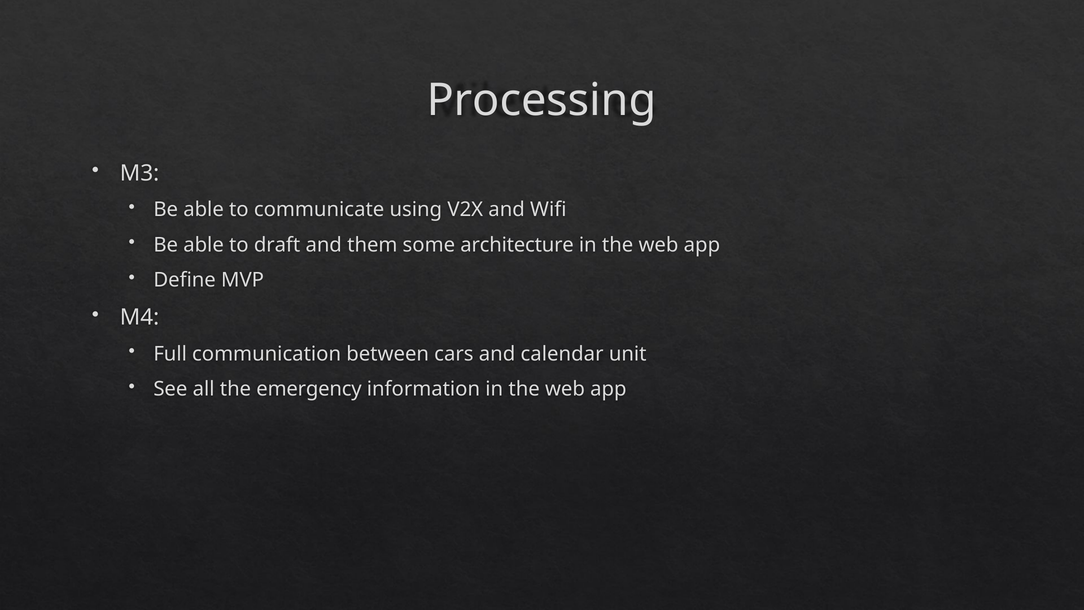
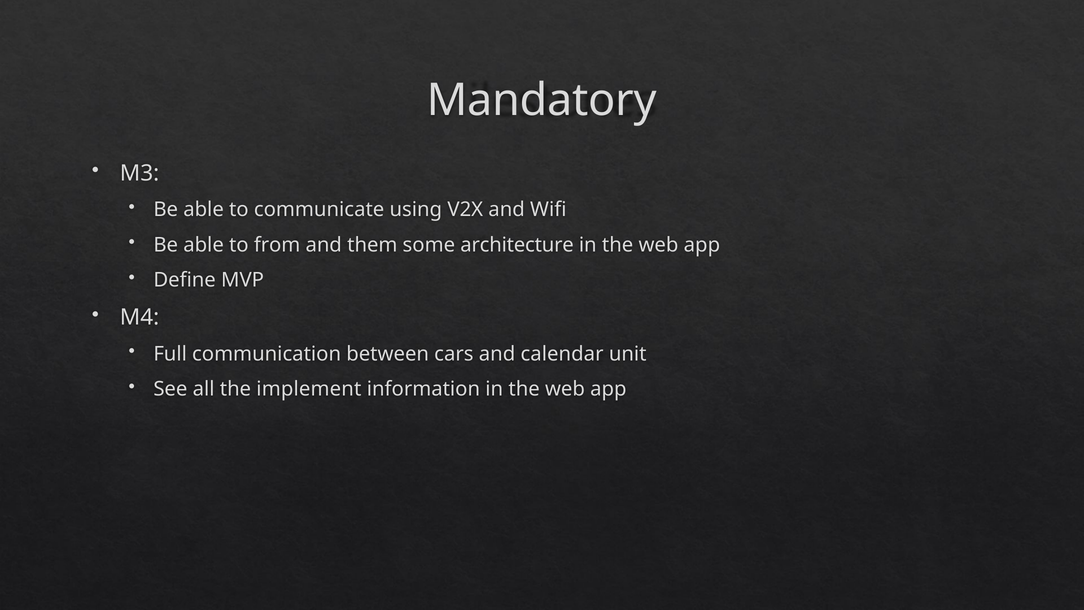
Processing: Processing -> Mandatory
draft: draft -> from
emergency: emergency -> implement
